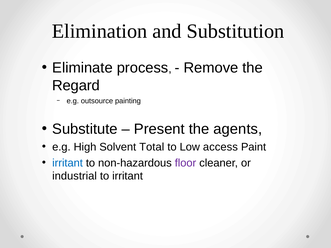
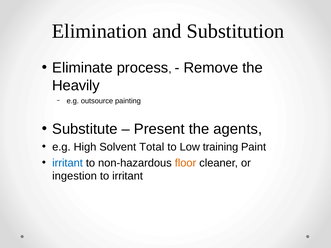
Regard: Regard -> Heavily
access: access -> training
floor colour: purple -> orange
industrial: industrial -> ingestion
